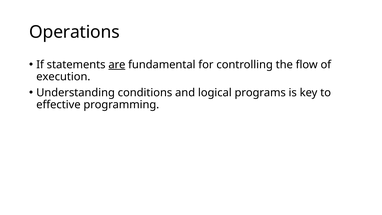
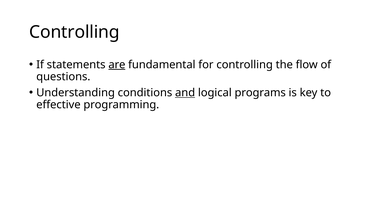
Operations at (74, 32): Operations -> Controlling
execution: execution -> questions
and underline: none -> present
